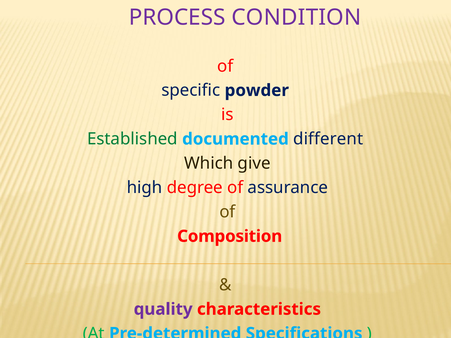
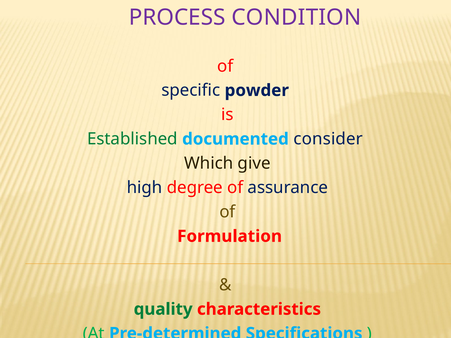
different: different -> consider
Composition: Composition -> Formulation
quality colour: purple -> green
